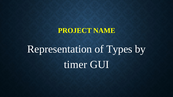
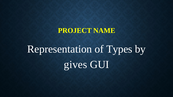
timer: timer -> gives
